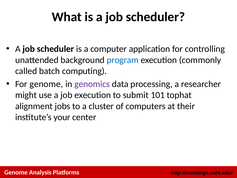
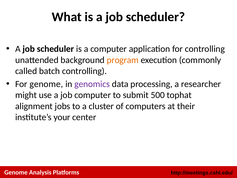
program colour: blue -> orange
batch computing: computing -> controlling
job execution: execution -> computer
101: 101 -> 500
